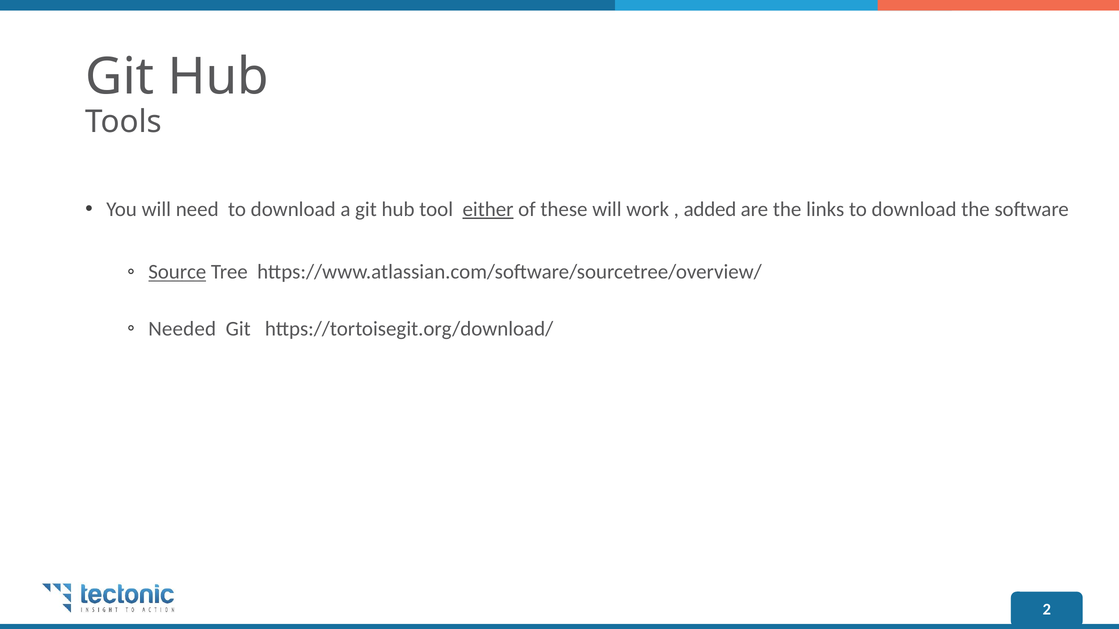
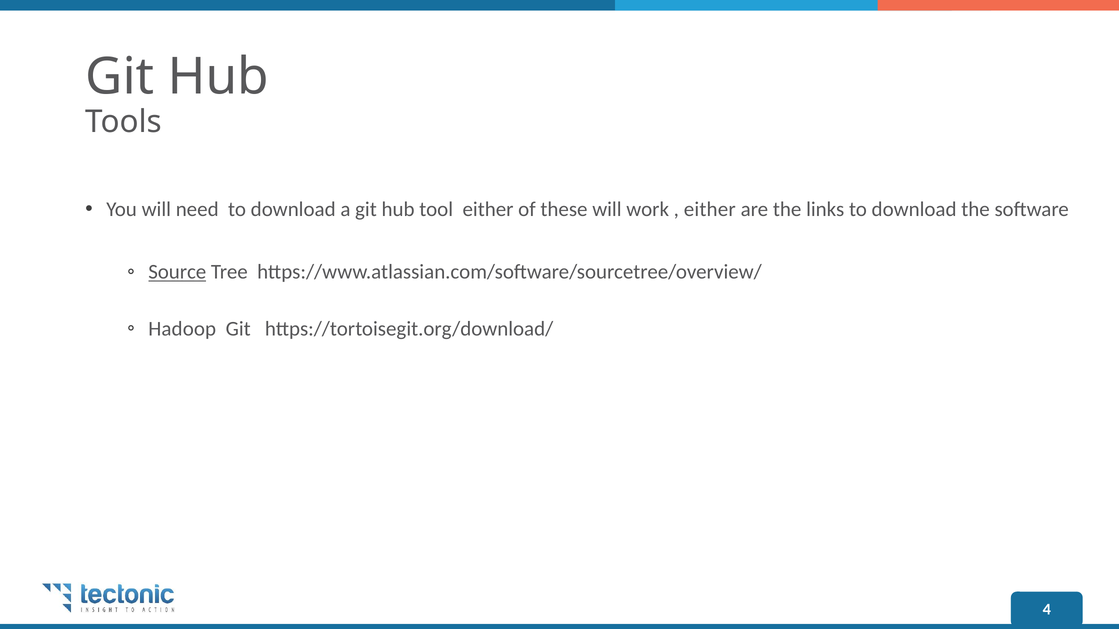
either at (488, 209) underline: present -> none
added at (710, 209): added -> either
Needed: Needed -> Hadoop
2: 2 -> 4
